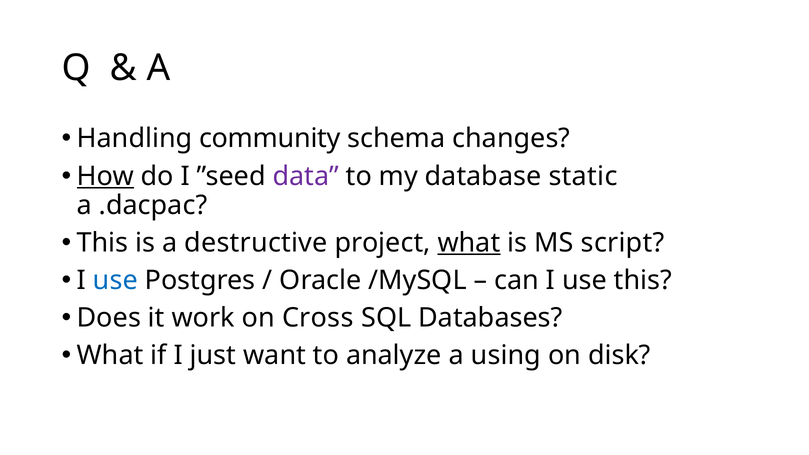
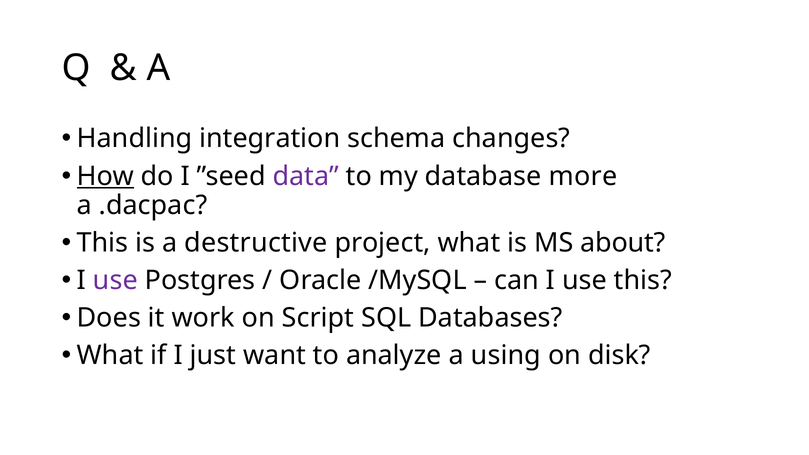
community: community -> integration
static: static -> more
what at (469, 243) underline: present -> none
script: script -> about
use at (115, 280) colour: blue -> purple
Cross: Cross -> Script
